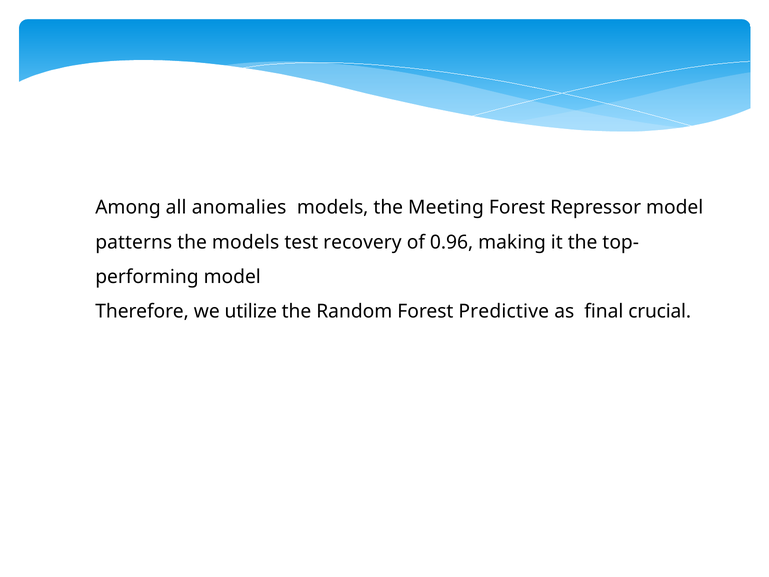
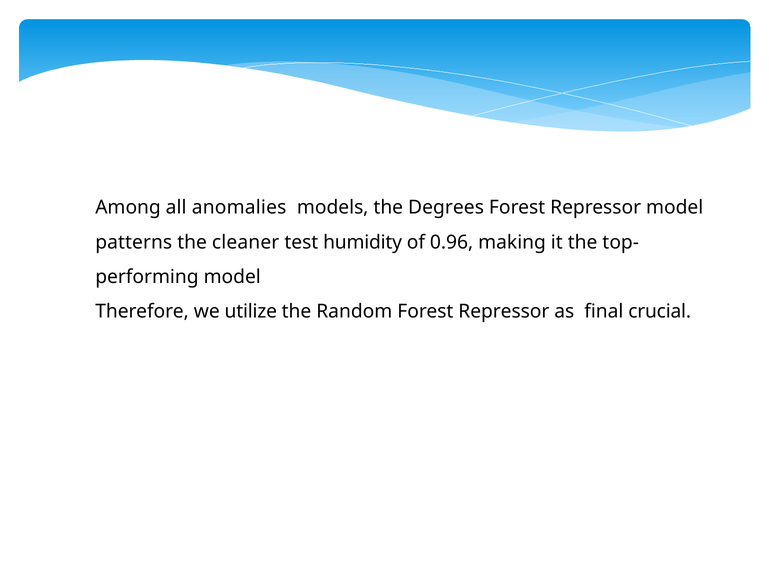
Meeting: Meeting -> Degrees
the models: models -> cleaner
recovery: recovery -> humidity
Random Forest Predictive: Predictive -> Repressor
